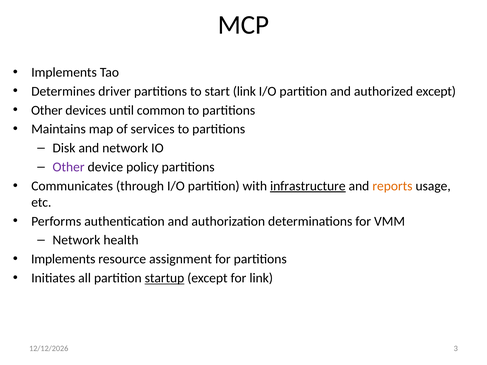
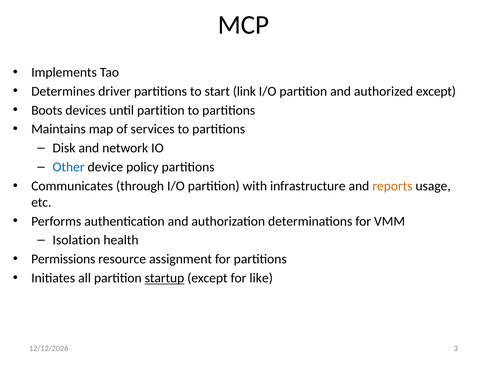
Other at (47, 110): Other -> Boots
until common: common -> partition
Other at (69, 167) colour: purple -> blue
infrastructure underline: present -> none
Network at (76, 240): Network -> Isolation
Implements at (63, 259): Implements -> Permissions
for link: link -> like
